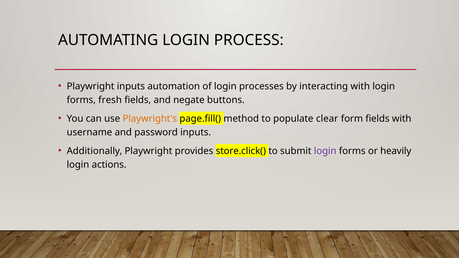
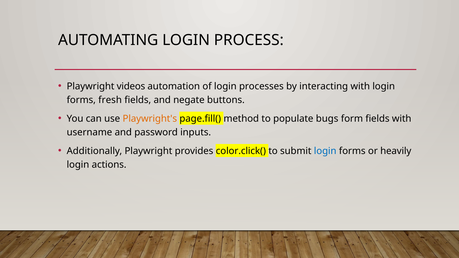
Playwright inputs: inputs -> videos
clear: clear -> bugs
store.click(: store.click( -> color.click(
login at (325, 151) colour: purple -> blue
